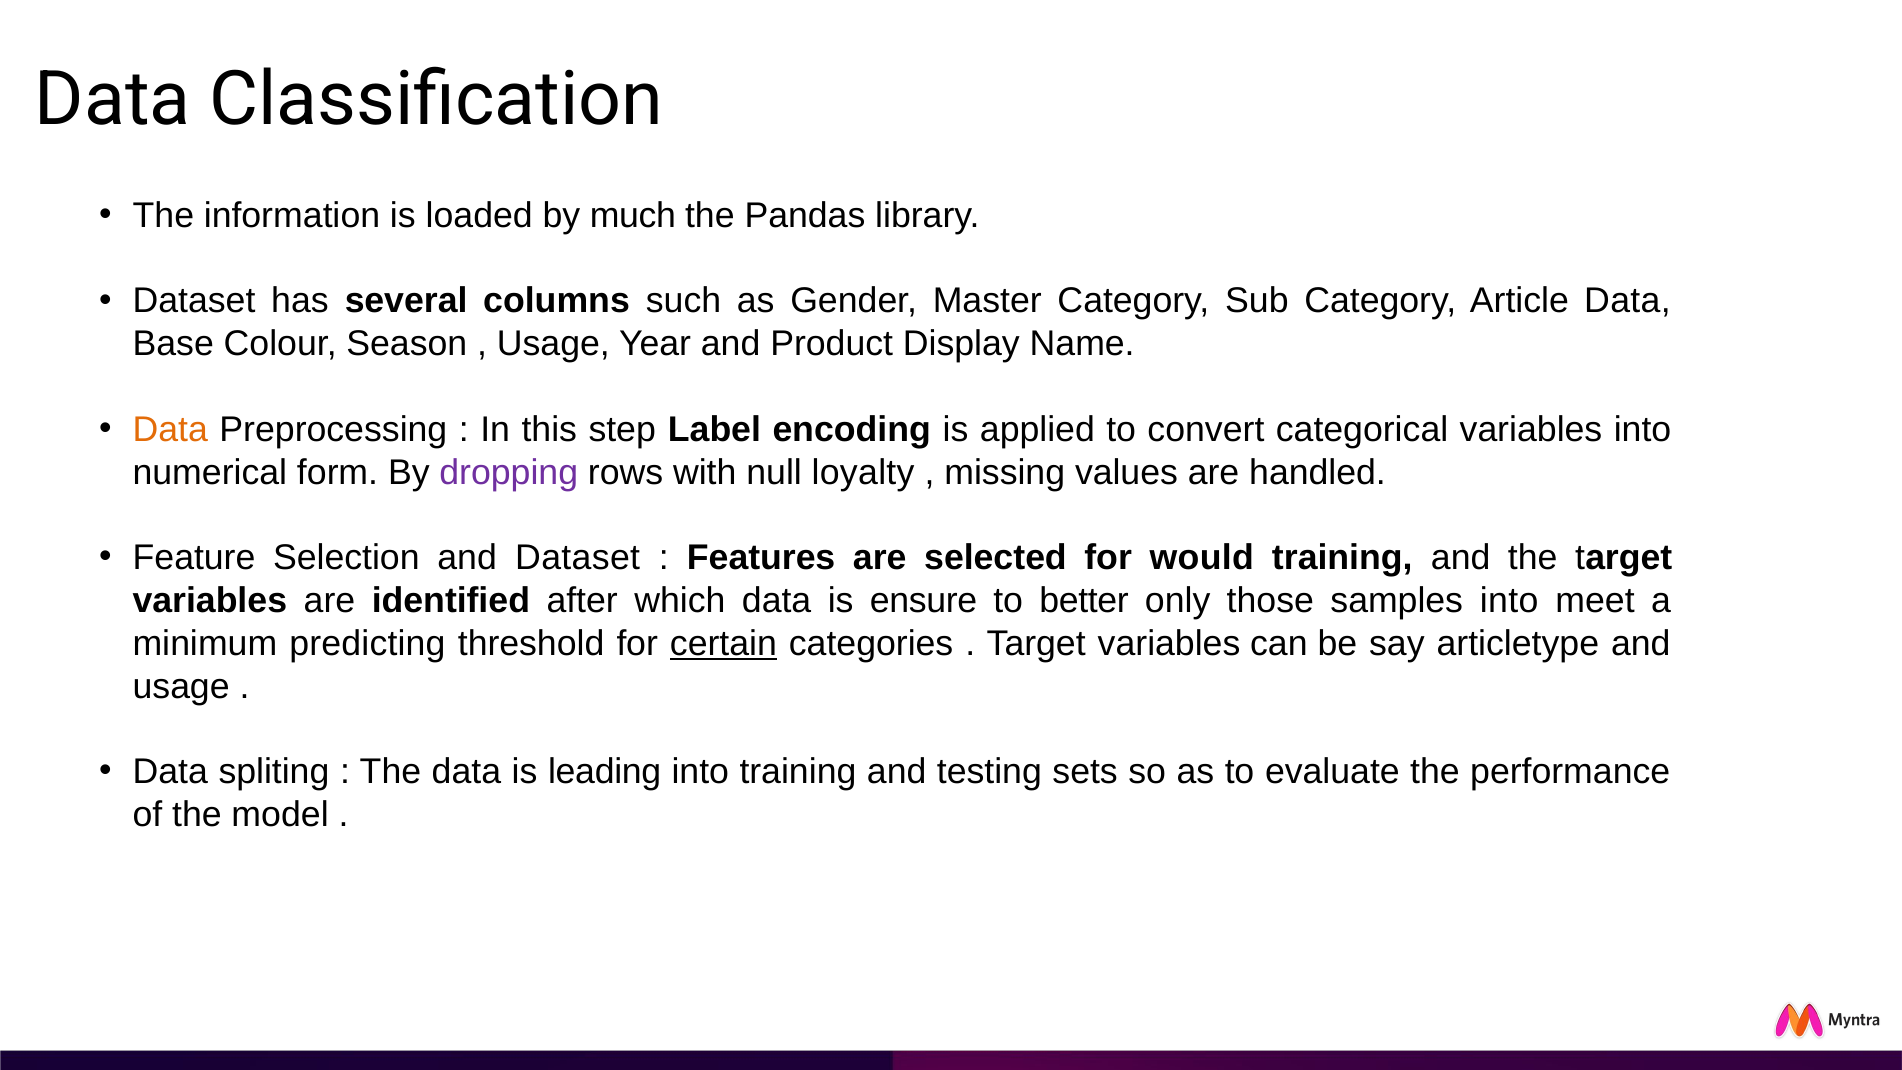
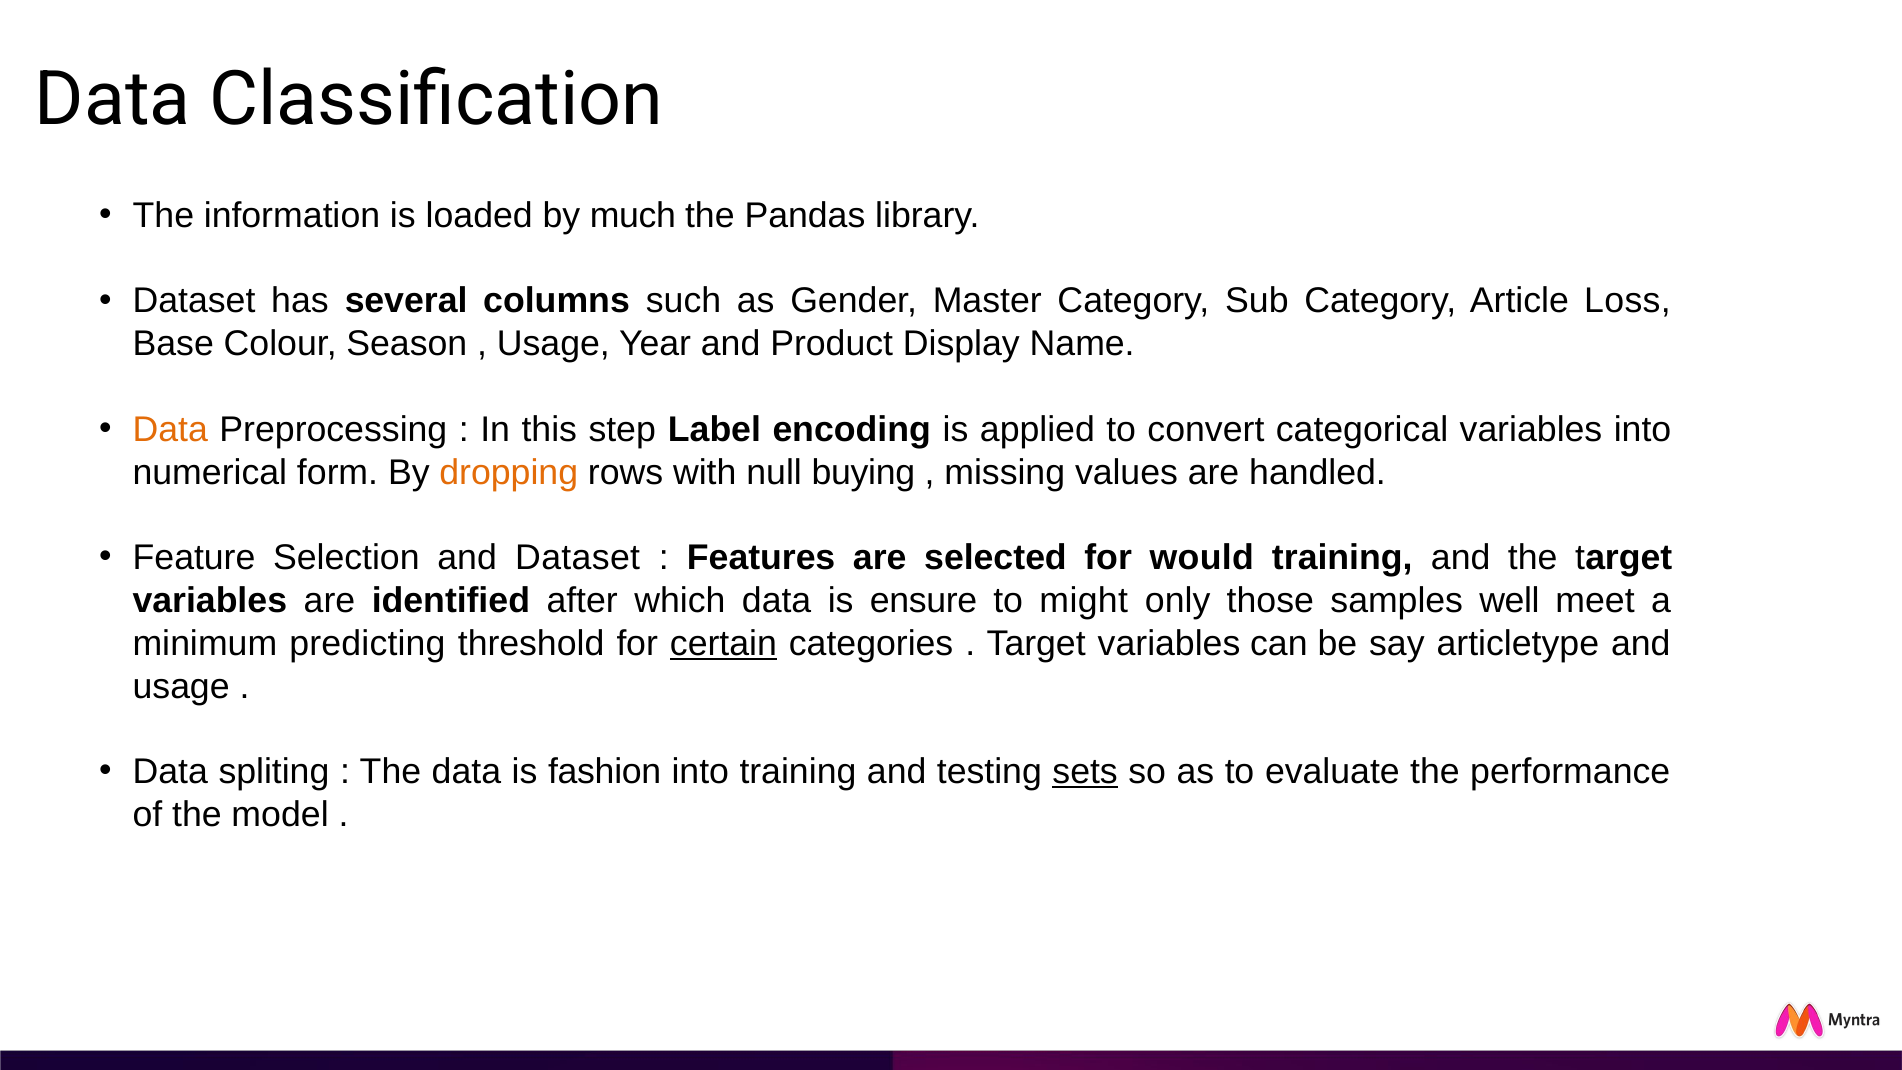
Article Data: Data -> Loss
dropping colour: purple -> orange
loyalty: loyalty -> buying
better: better -> might
samples into: into -> well
leading: leading -> fashion
sets underline: none -> present
